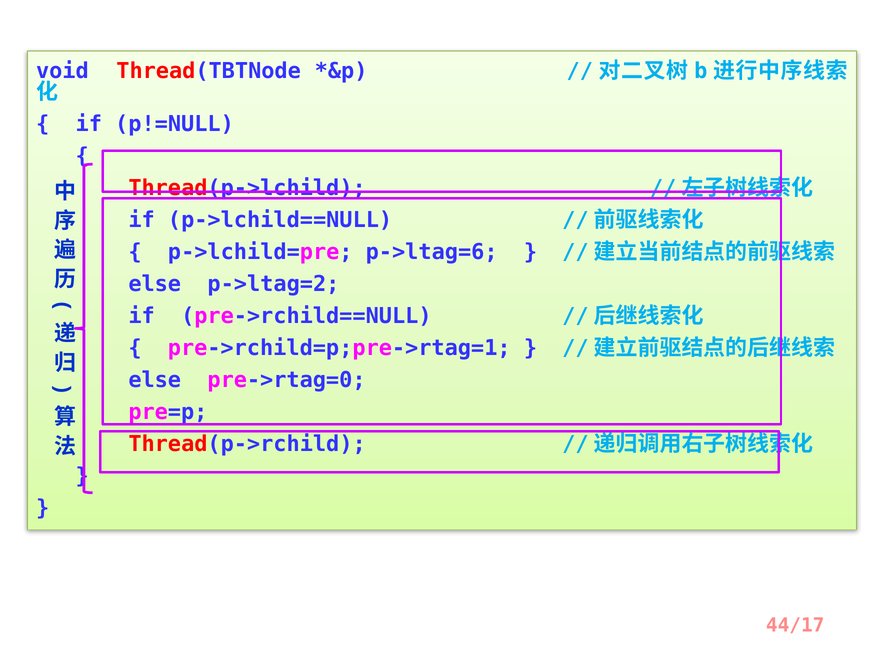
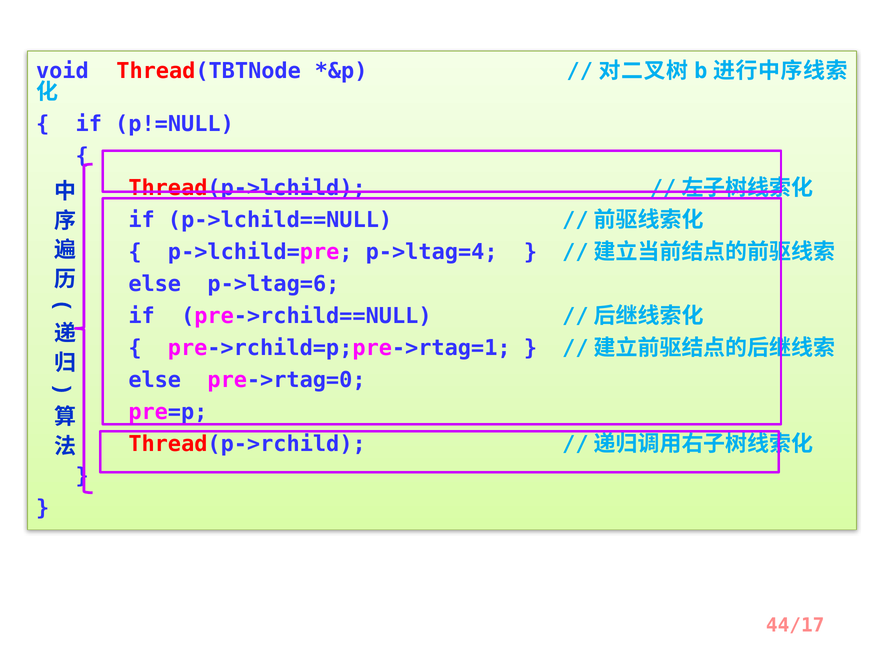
p->ltag=6: p->ltag=6 -> p->ltag=4
p->ltag=2: p->ltag=2 -> p->ltag=6
